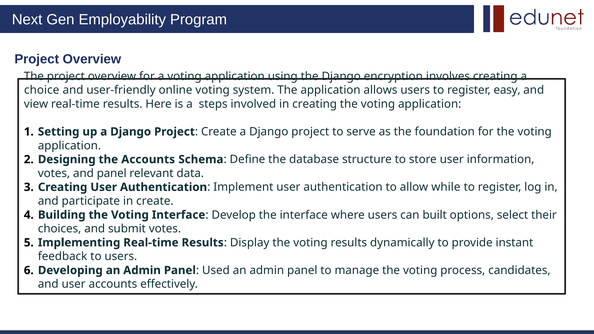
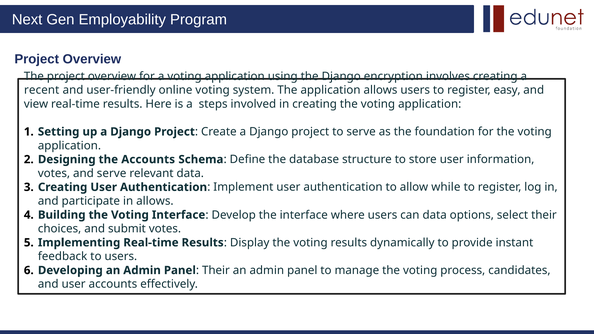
choice: choice -> recent
and panel: panel -> serve
in create: create -> allows
can built: built -> data
Panel Used: Used -> Their
